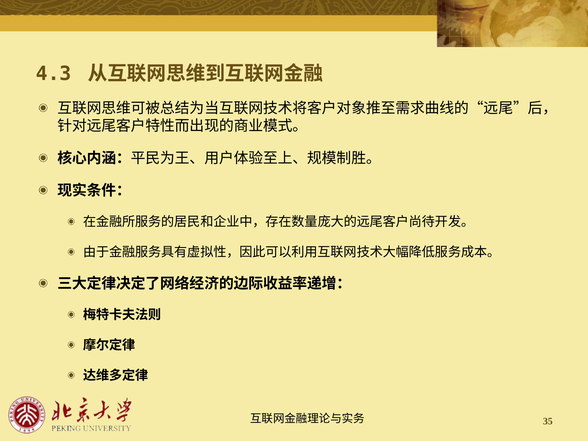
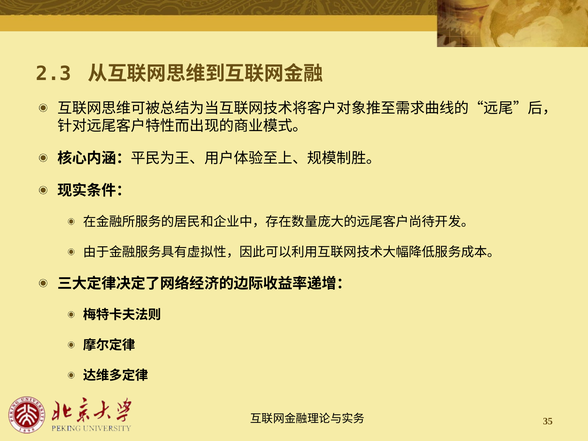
4.3: 4.3 -> 2.3
